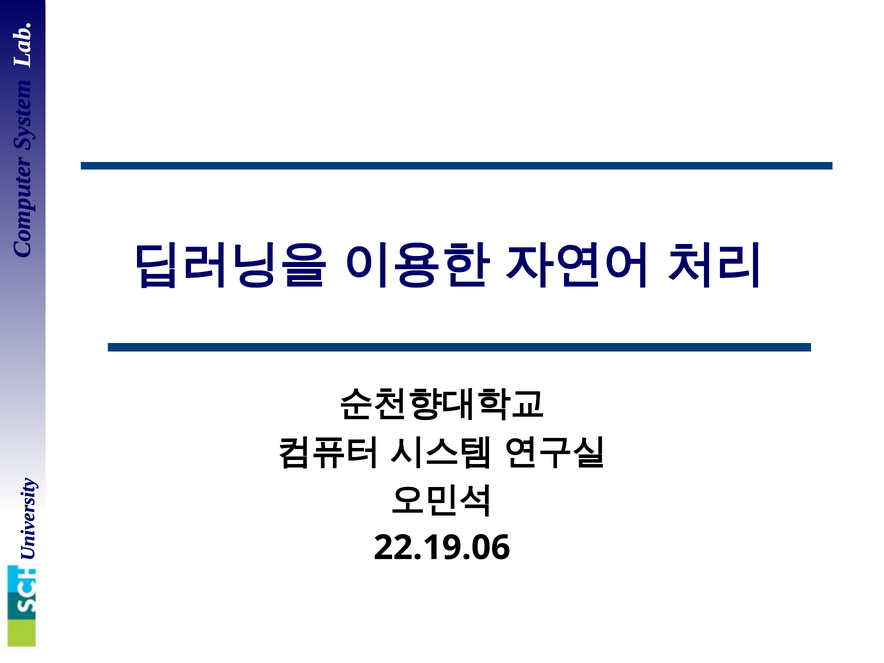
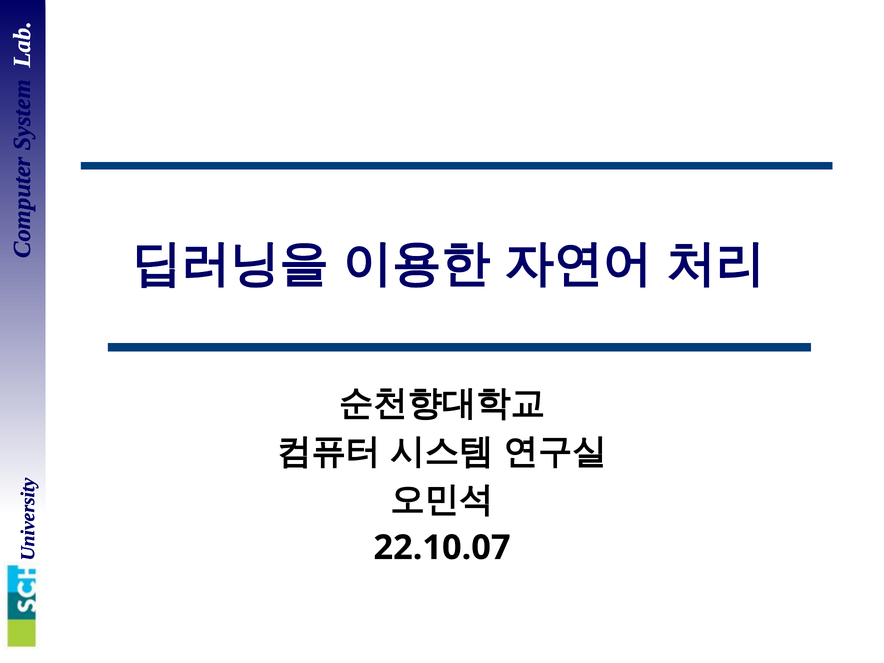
22.19.06: 22.19.06 -> 22.10.07
